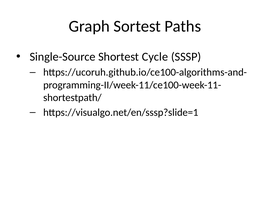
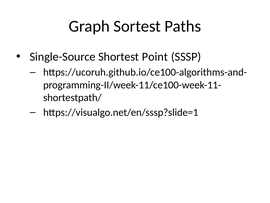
Cycle: Cycle -> Point
